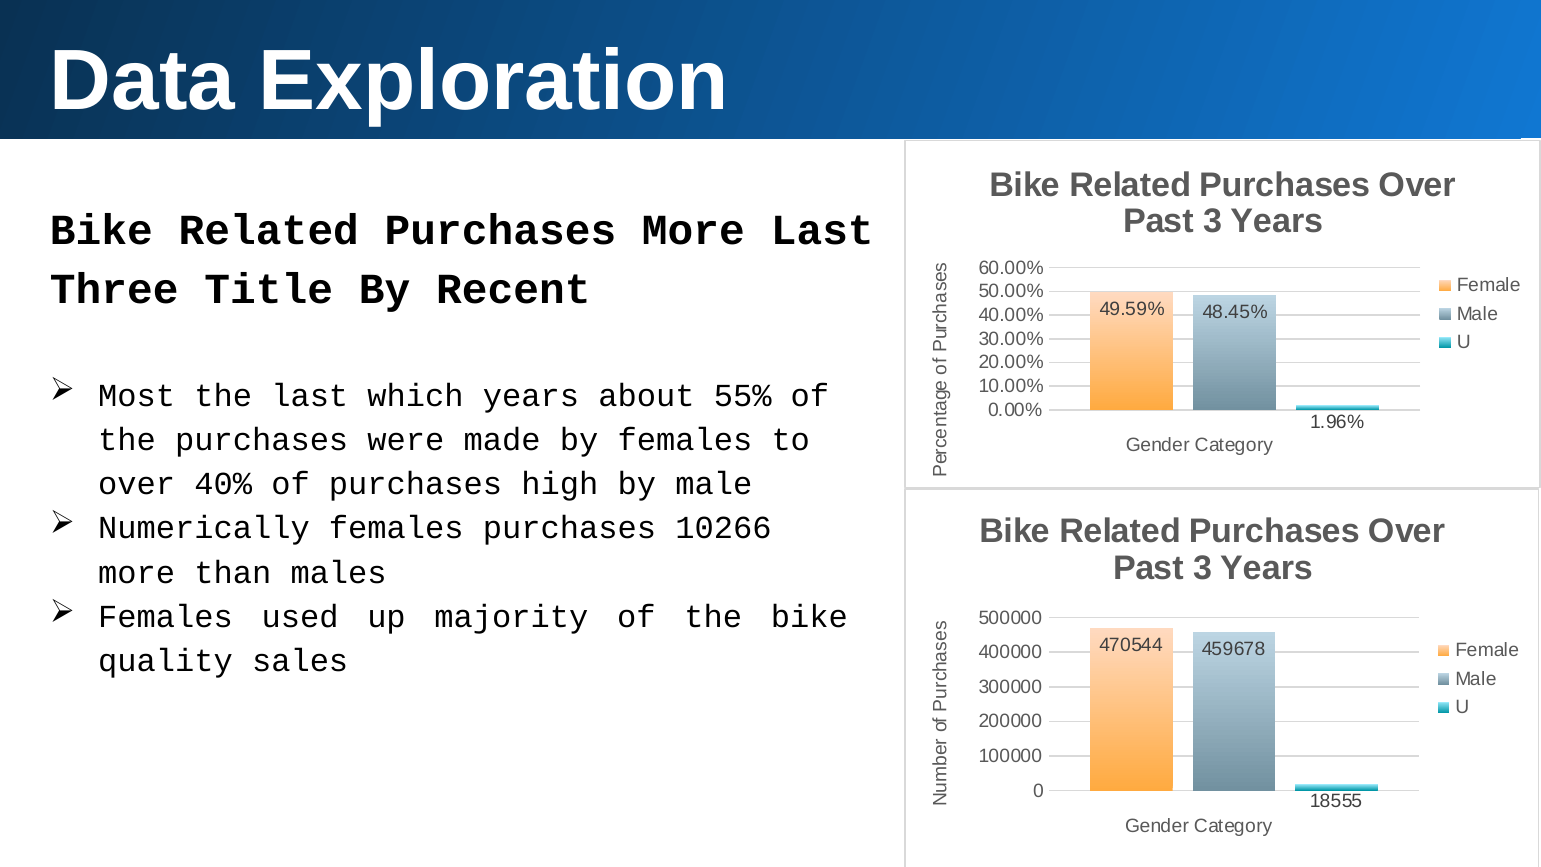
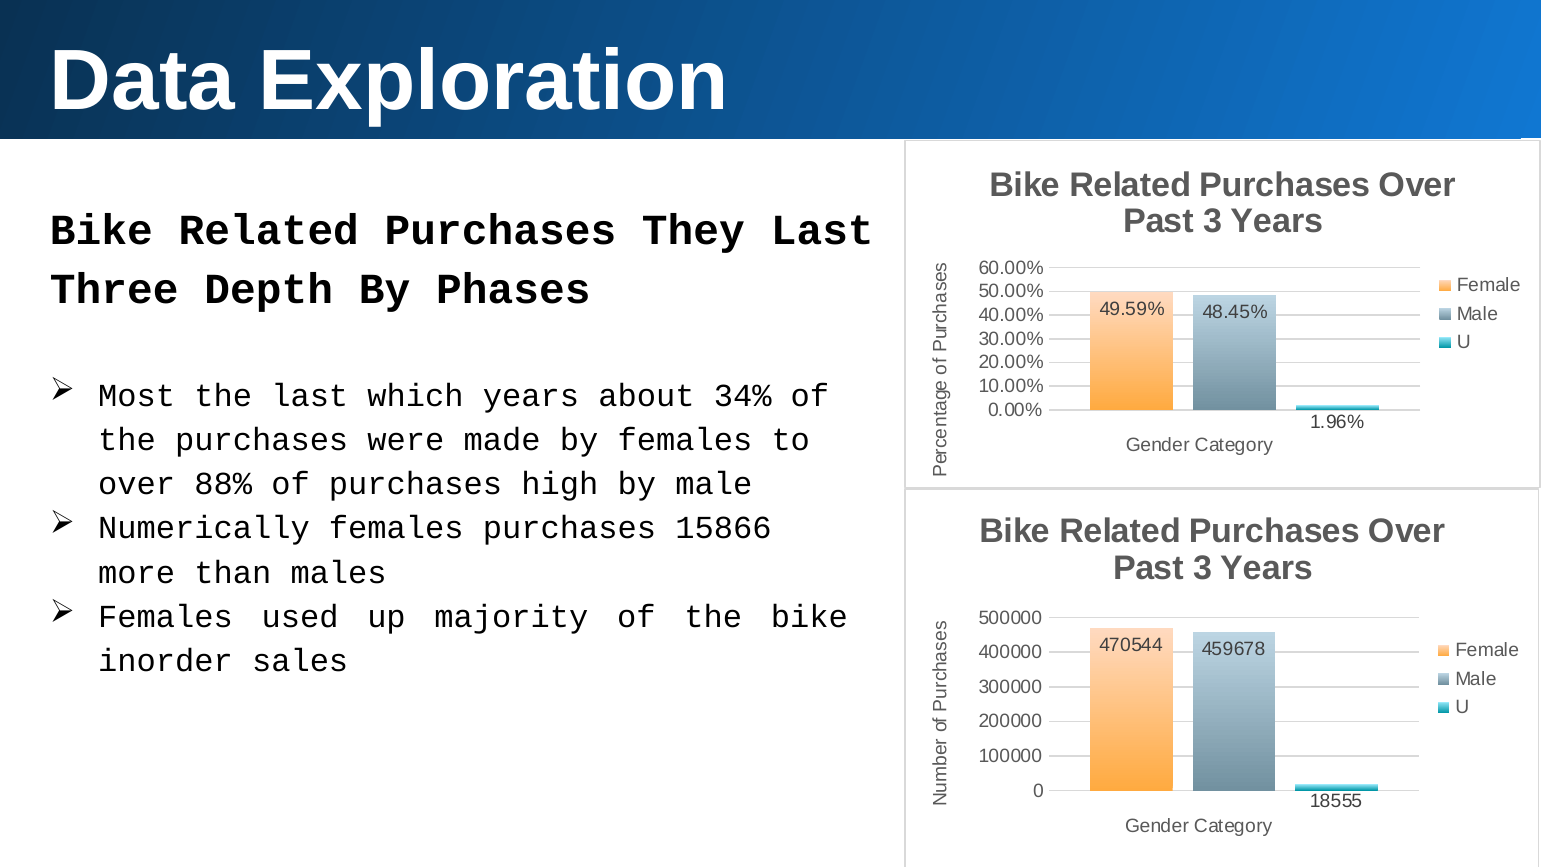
Purchases More: More -> They
Title: Title -> Depth
Recent: Recent -> Phases
55%: 55% -> 34%
40%: 40% -> 88%
10266: 10266 -> 15866
quality: quality -> inorder
